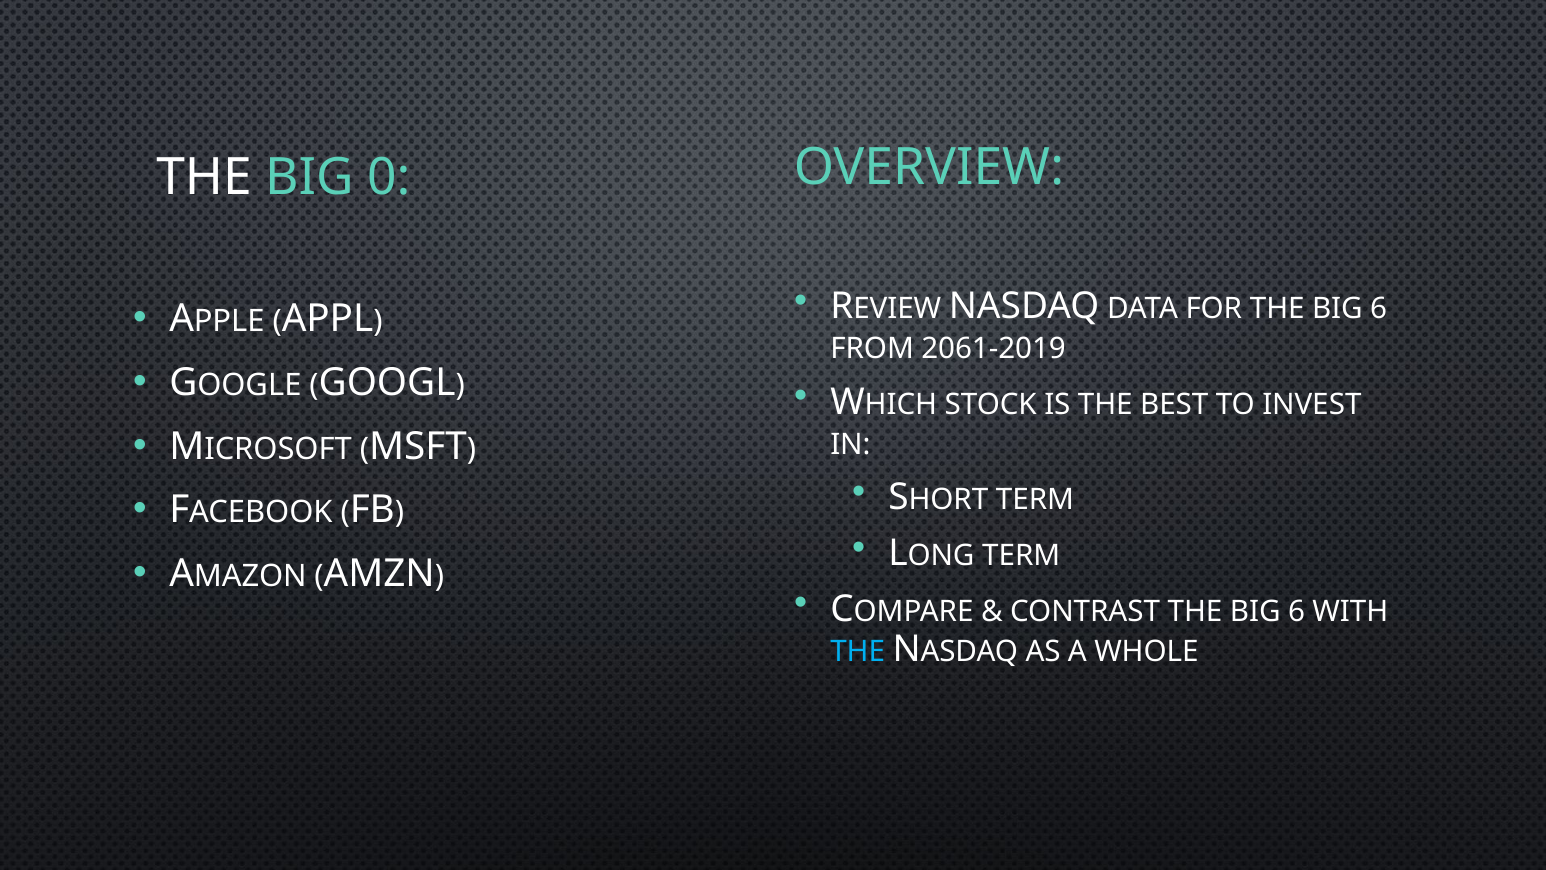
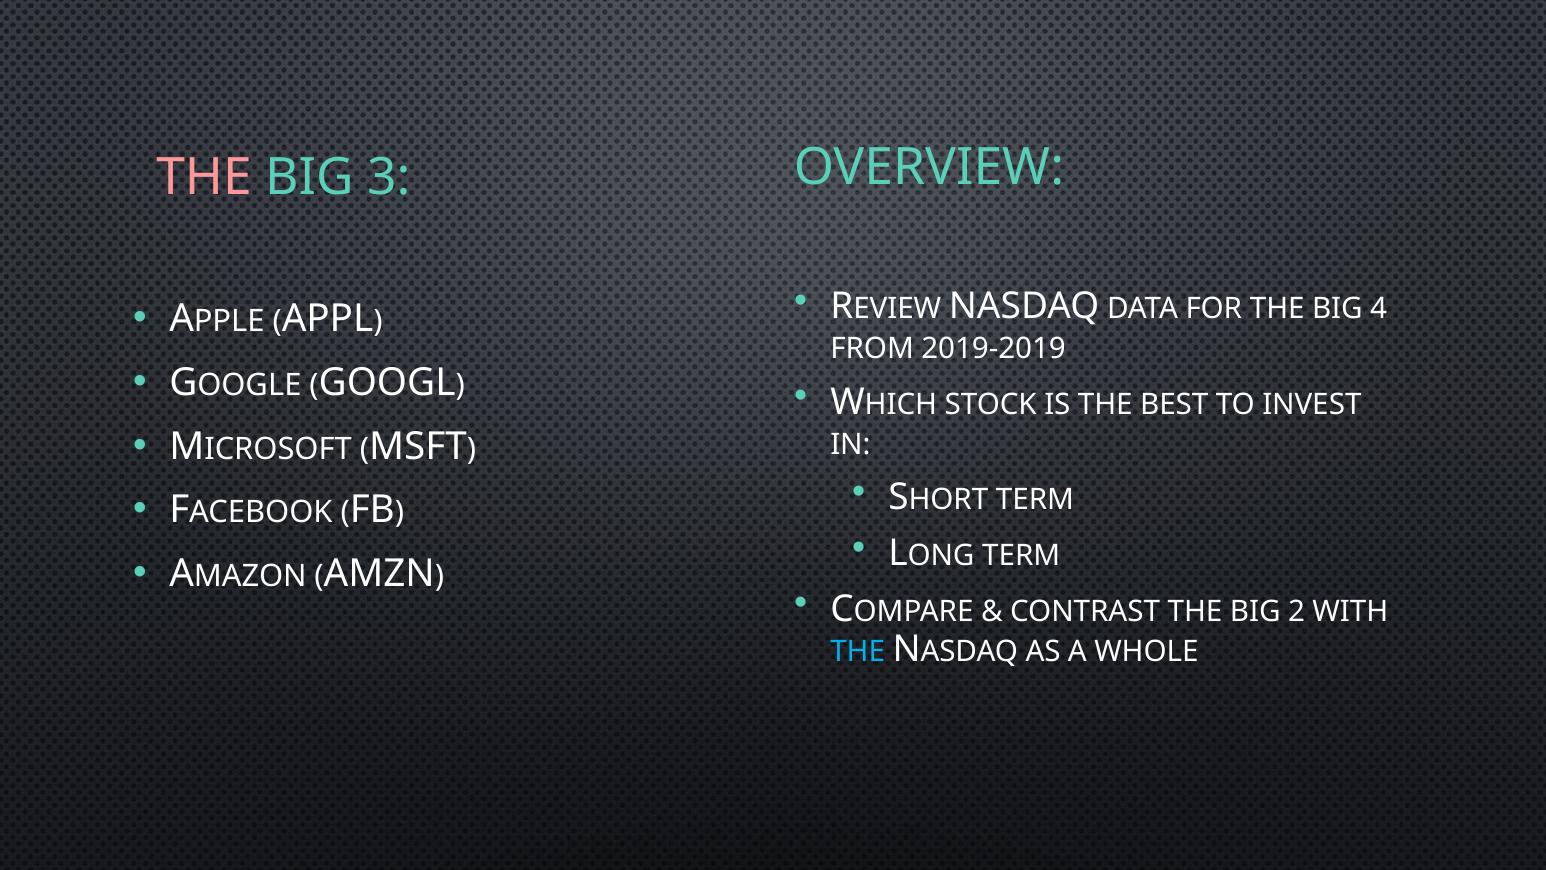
THE at (204, 177) colour: white -> pink
0: 0 -> 3
FOR THE BIG 6: 6 -> 4
2061-2019: 2061-2019 -> 2019-2019
CONTRAST THE BIG 6: 6 -> 2
